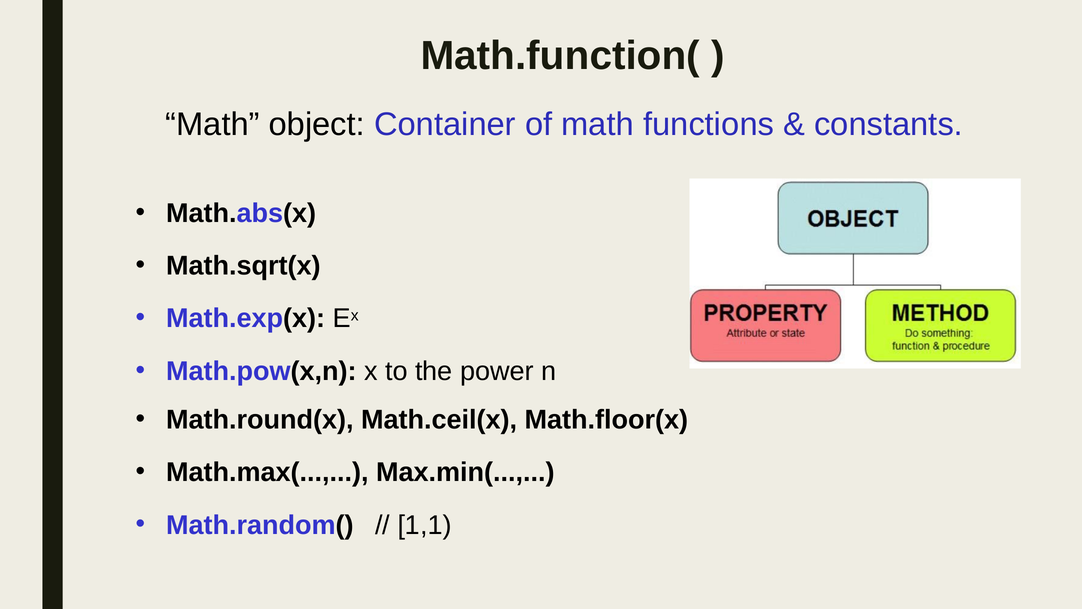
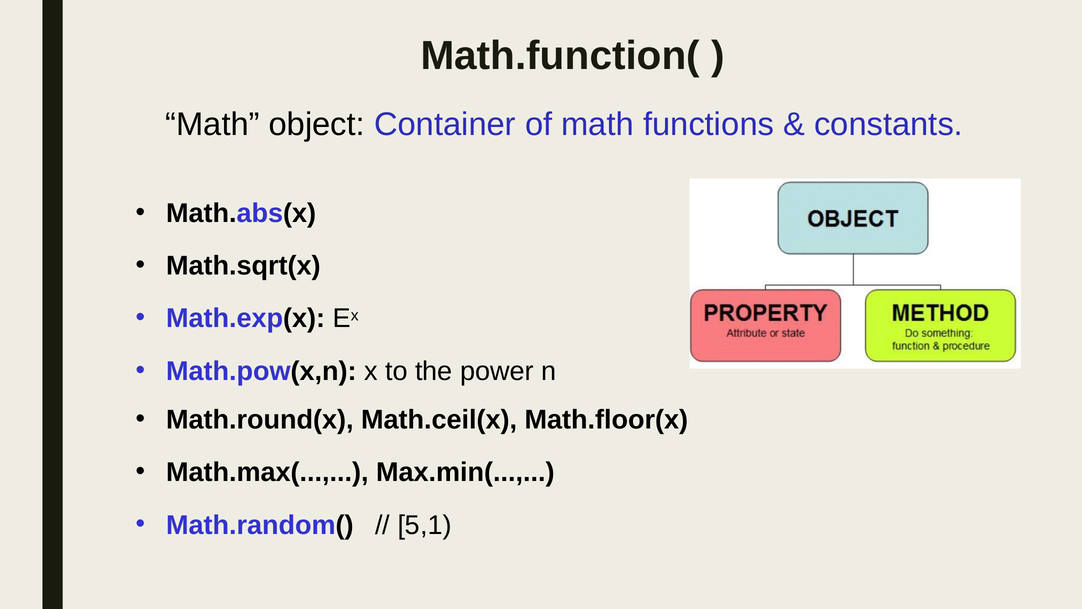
1,1: 1,1 -> 5,1
